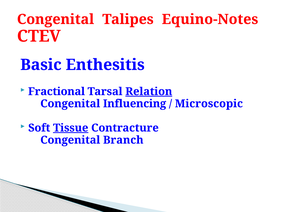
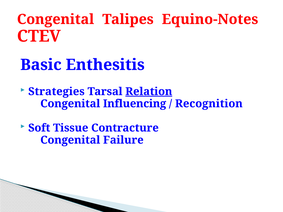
Fractional: Fractional -> Strategies
Microscopic: Microscopic -> Recognition
Tissue underline: present -> none
Branch: Branch -> Failure
